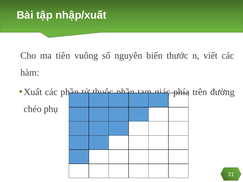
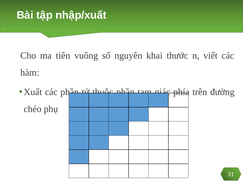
biến: biến -> khai
